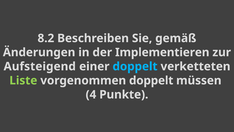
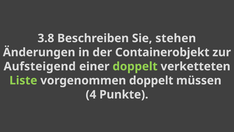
8.2: 8.2 -> 3.8
gemäß: gemäß -> stehen
Implementieren: Implementieren -> Containerobjekt
doppelt at (135, 66) colour: light blue -> light green
